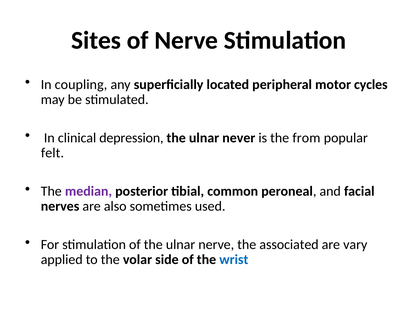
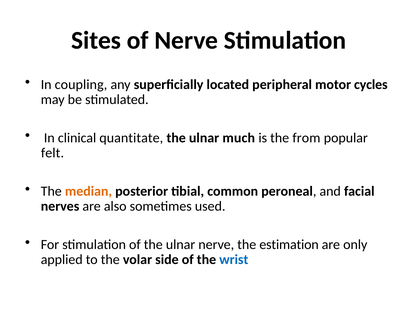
depression: depression -> quantitate
never: never -> much
median colour: purple -> orange
associated: associated -> estimation
vary: vary -> only
